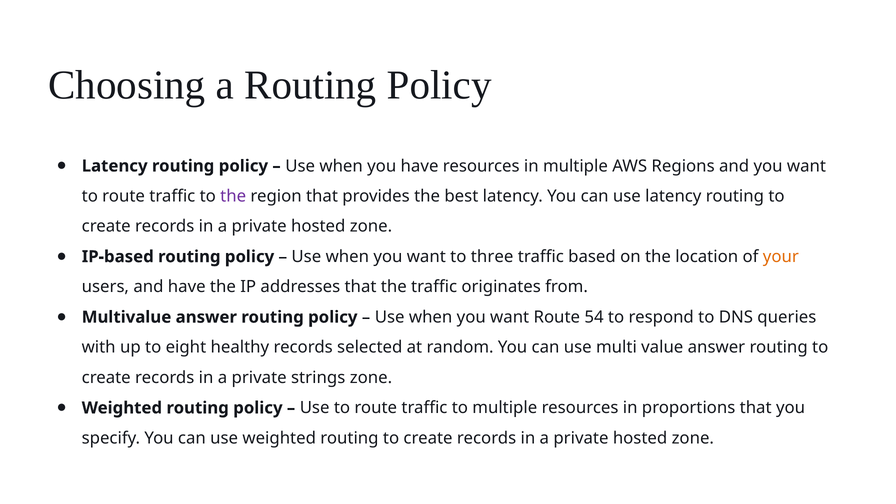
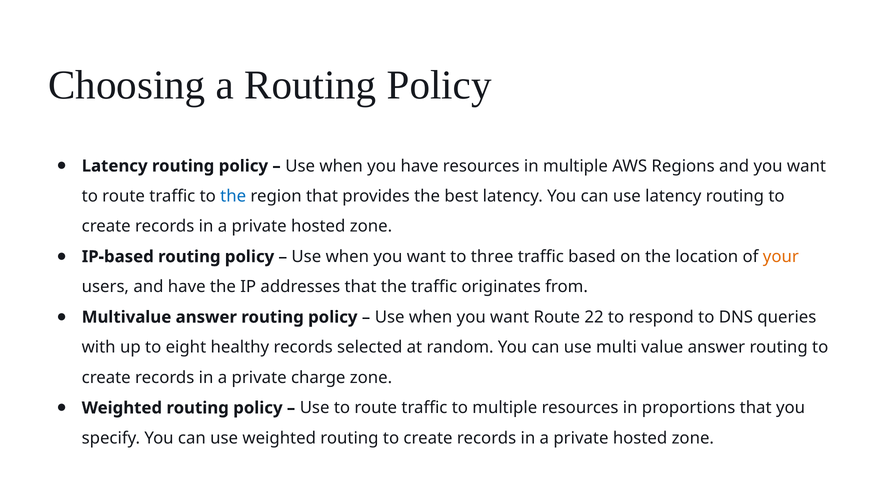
the at (233, 196) colour: purple -> blue
54: 54 -> 22
strings: strings -> charge
